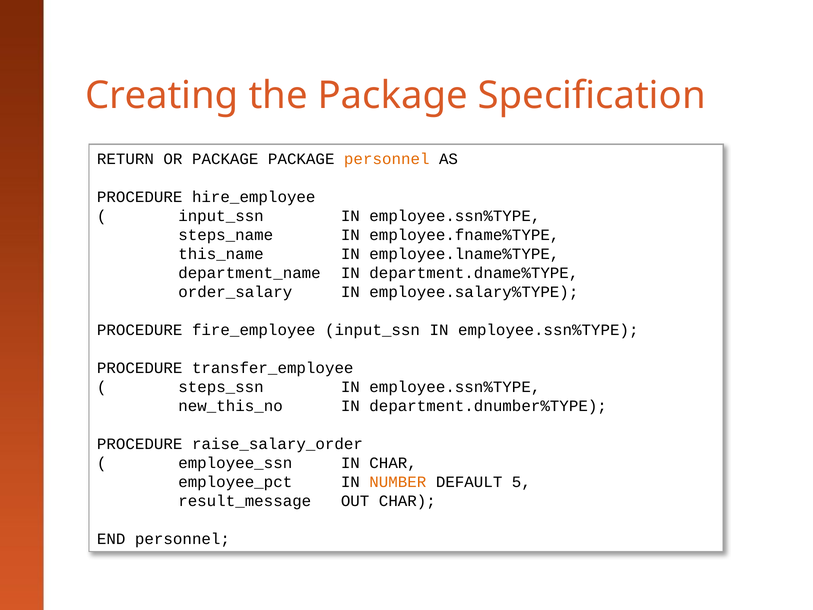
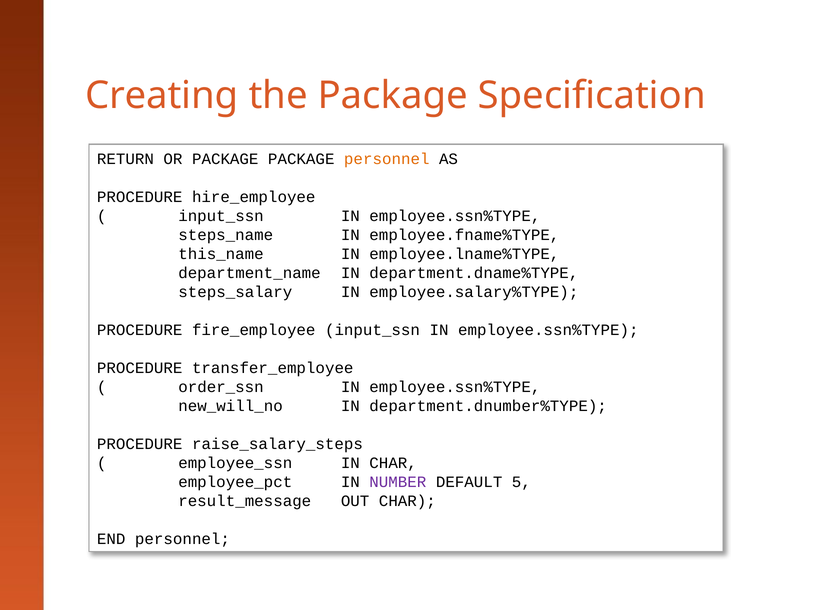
order_salary: order_salary -> steps_salary
steps_ssn: steps_ssn -> order_ssn
new_this_no: new_this_no -> new_will_no
raise_salary_order: raise_salary_order -> raise_salary_steps
NUMBER colour: orange -> purple
